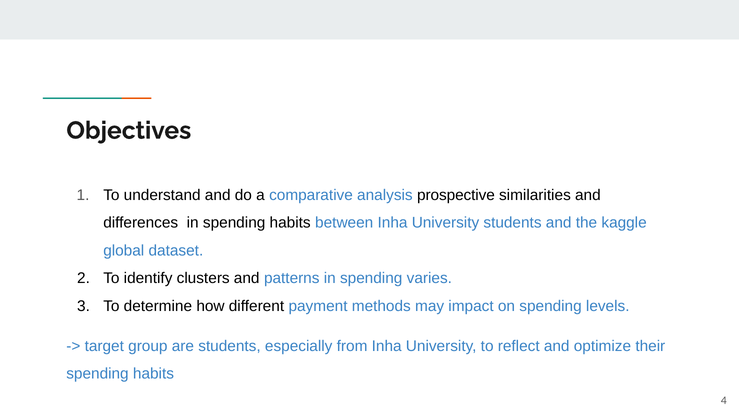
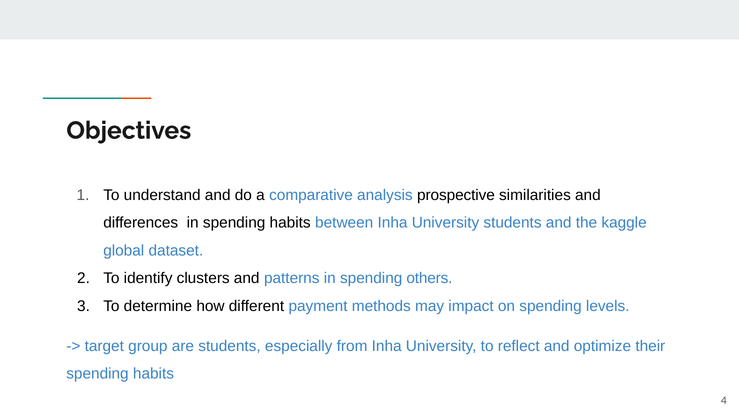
varies: varies -> others
